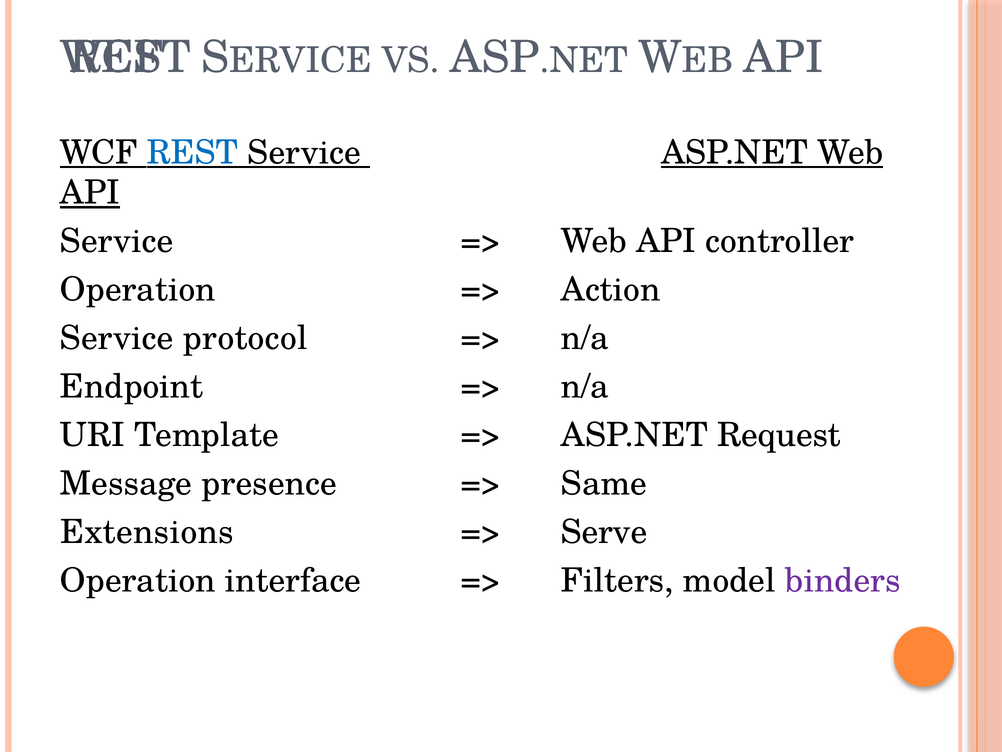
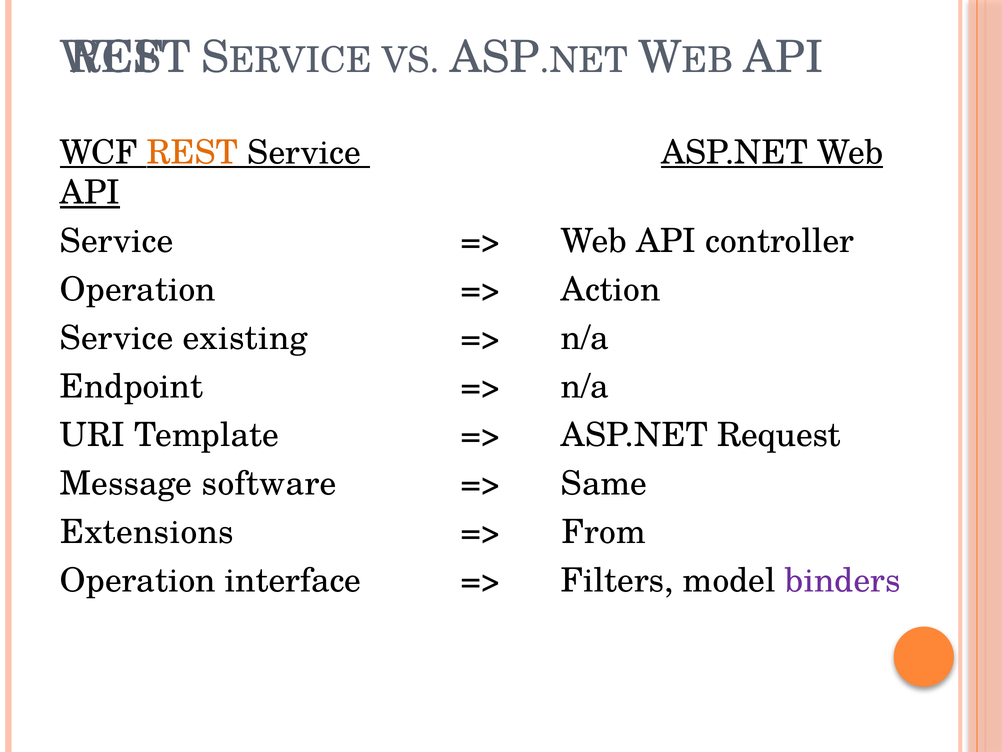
REST at (193, 153) colour: blue -> orange
protocol: protocol -> existing
presence: presence -> software
Serve: Serve -> From
